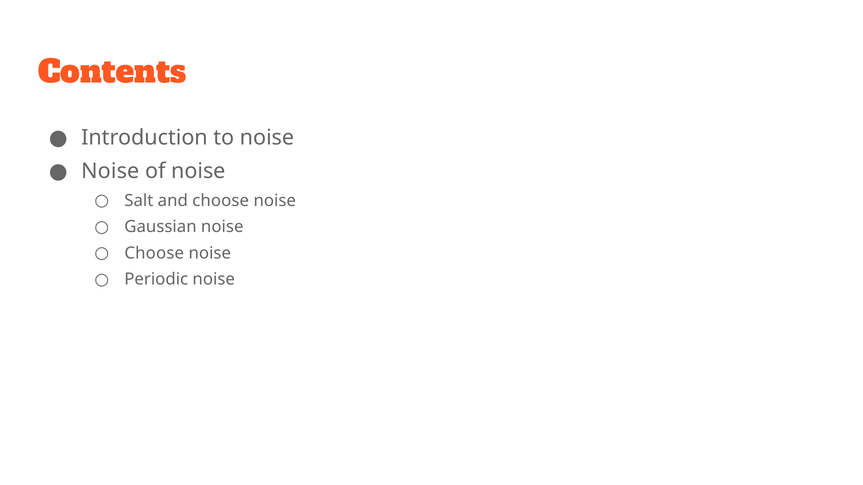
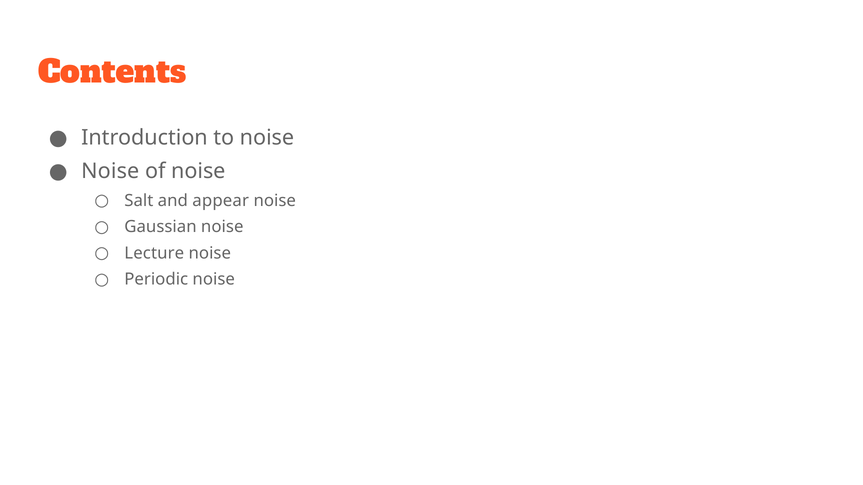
and choose: choose -> appear
Choose at (154, 253): Choose -> Lecture
